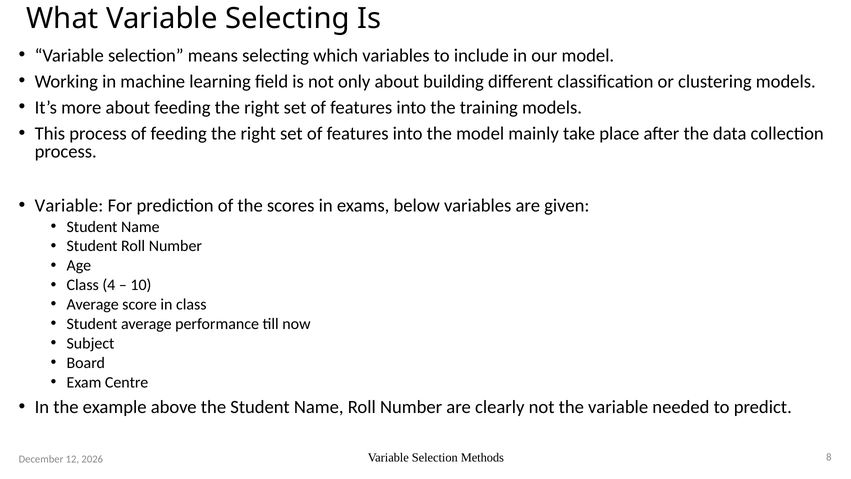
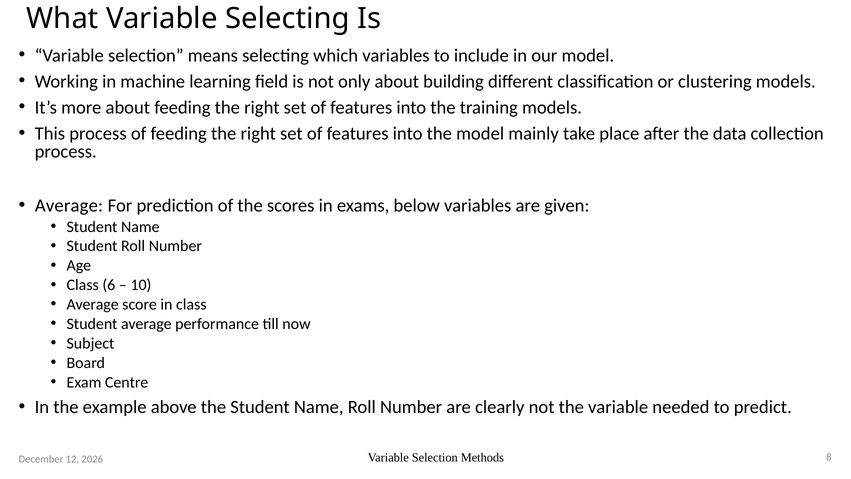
Variable at (69, 206): Variable -> Average
4: 4 -> 6
